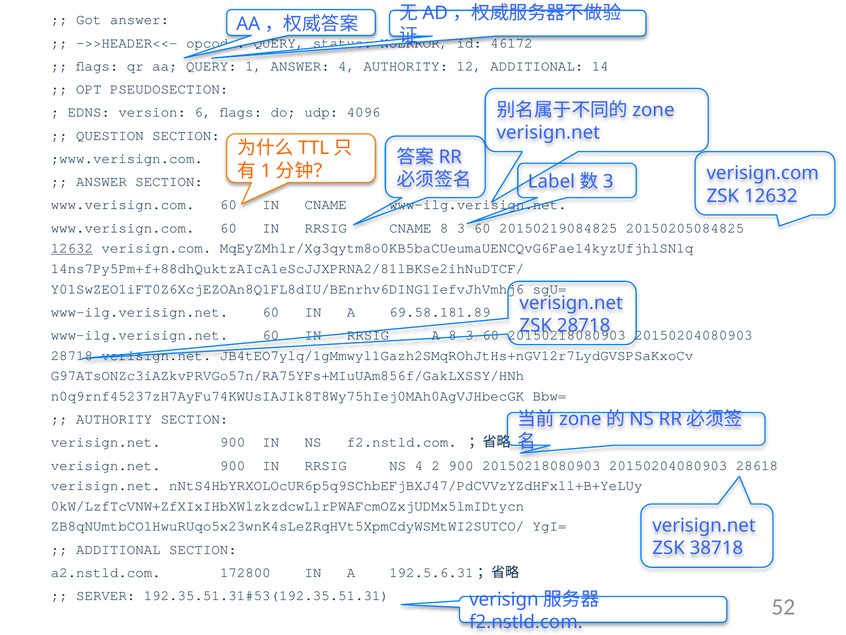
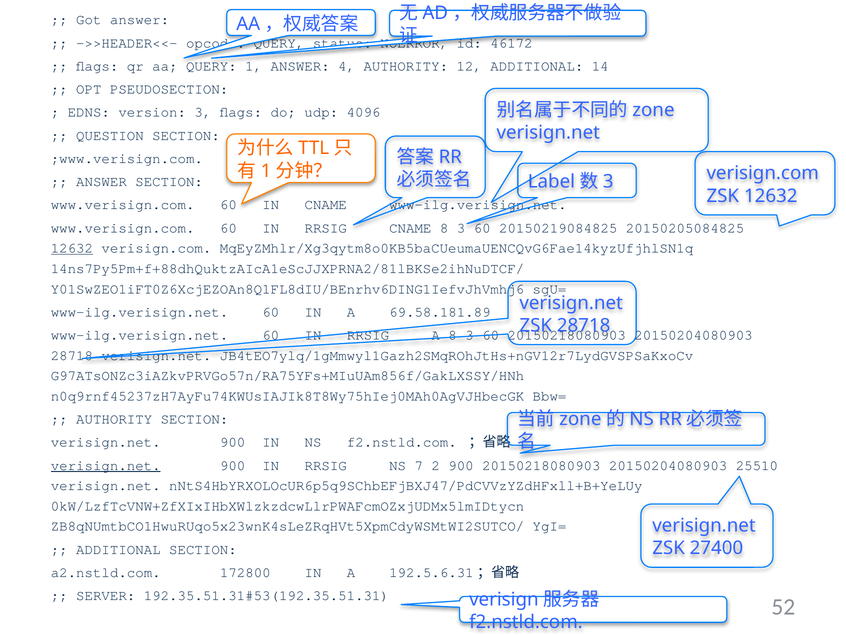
version 6: 6 -> 3
verisign.net at (106, 465) underline: none -> present
NS 4: 4 -> 7
28618: 28618 -> 25510
38718: 38718 -> 27400
